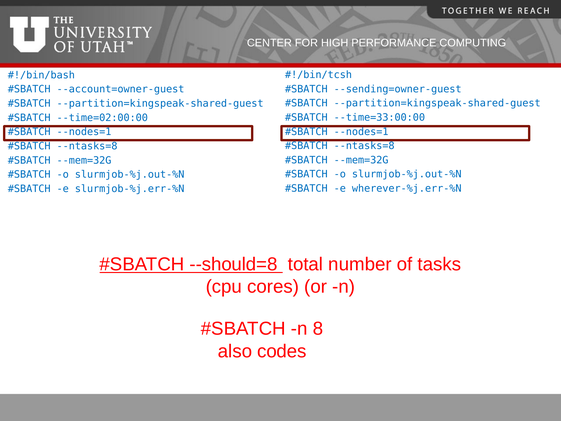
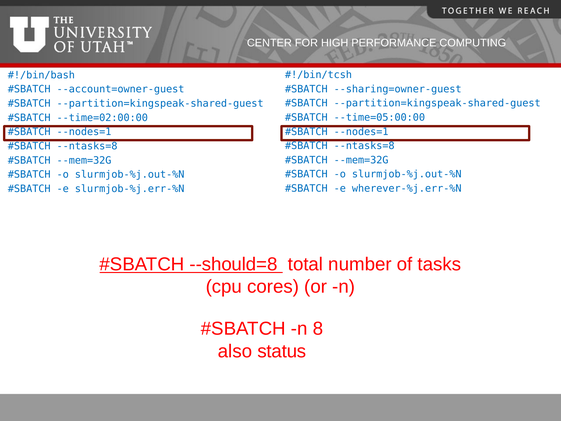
--sending=owner-guest: --sending=owner-guest -> --sharing=owner-guest
--time=33:00:00: --time=33:00:00 -> --time=05:00:00
codes: codes -> status
